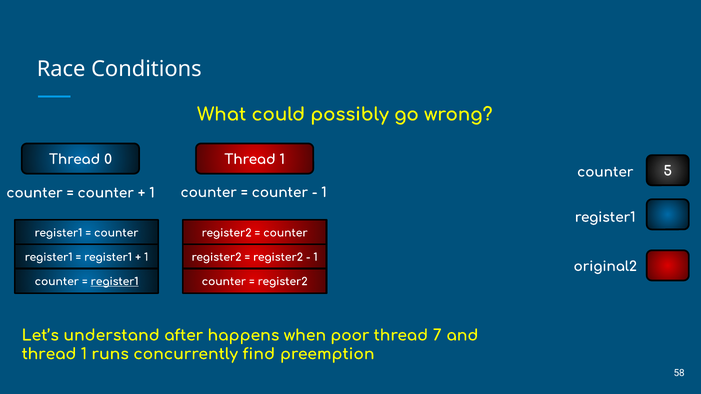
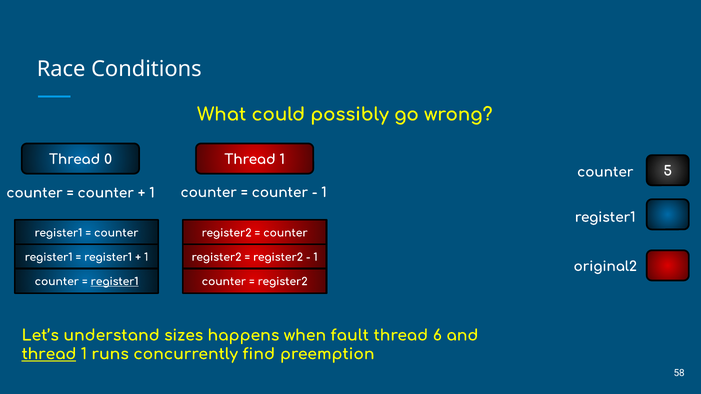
after: after -> sizes
poor: poor -> fault
7: 7 -> 6
thread at (49, 354) underline: none -> present
